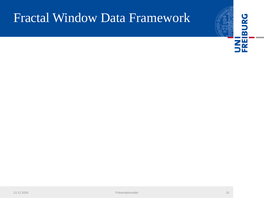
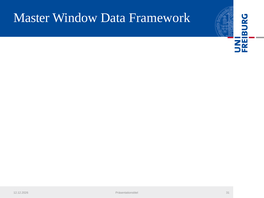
Fractal: Fractal -> Master
